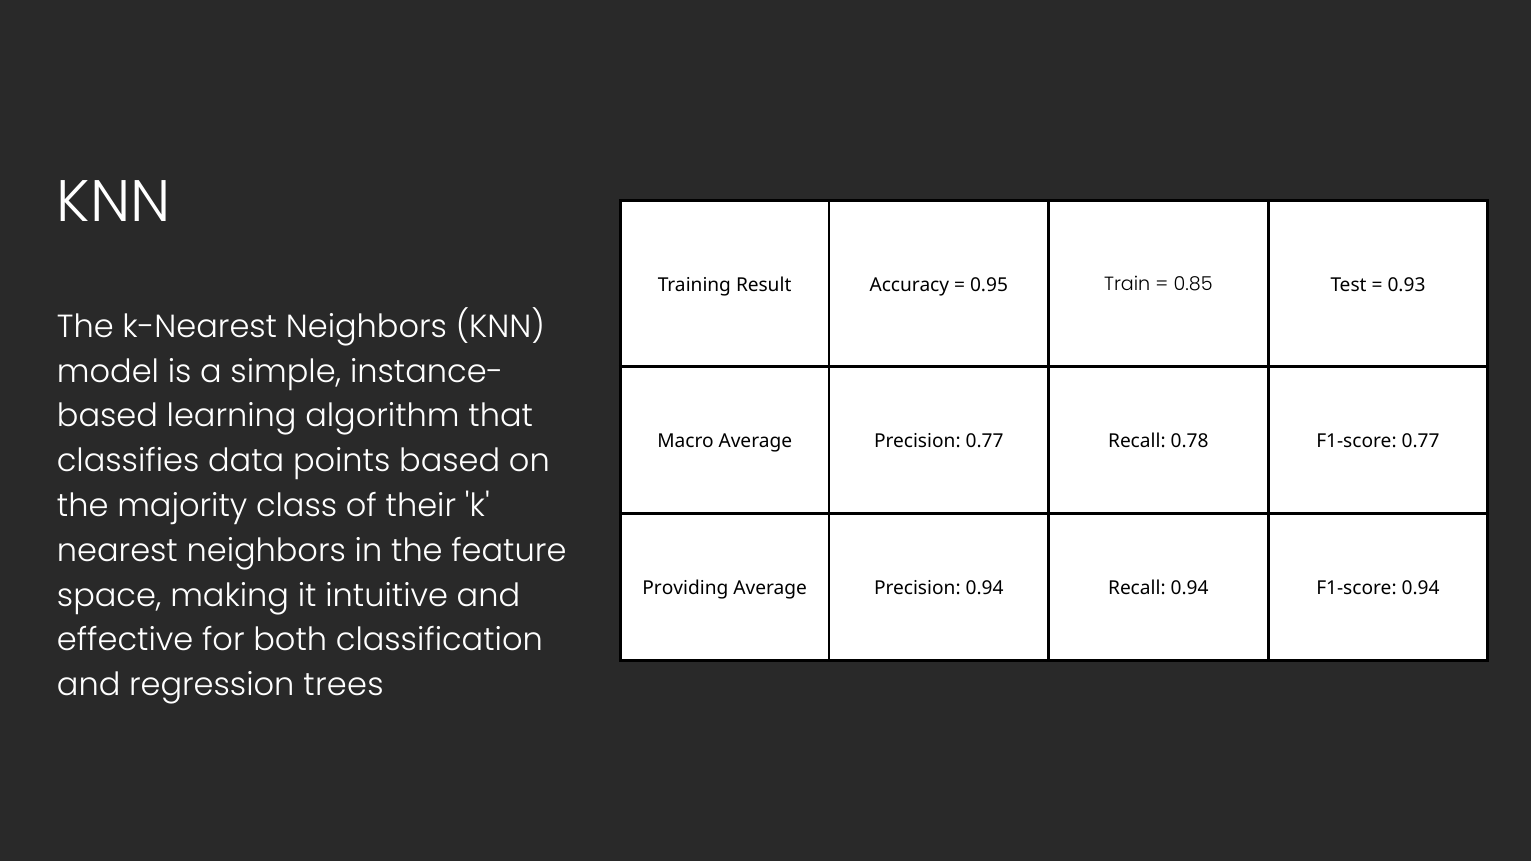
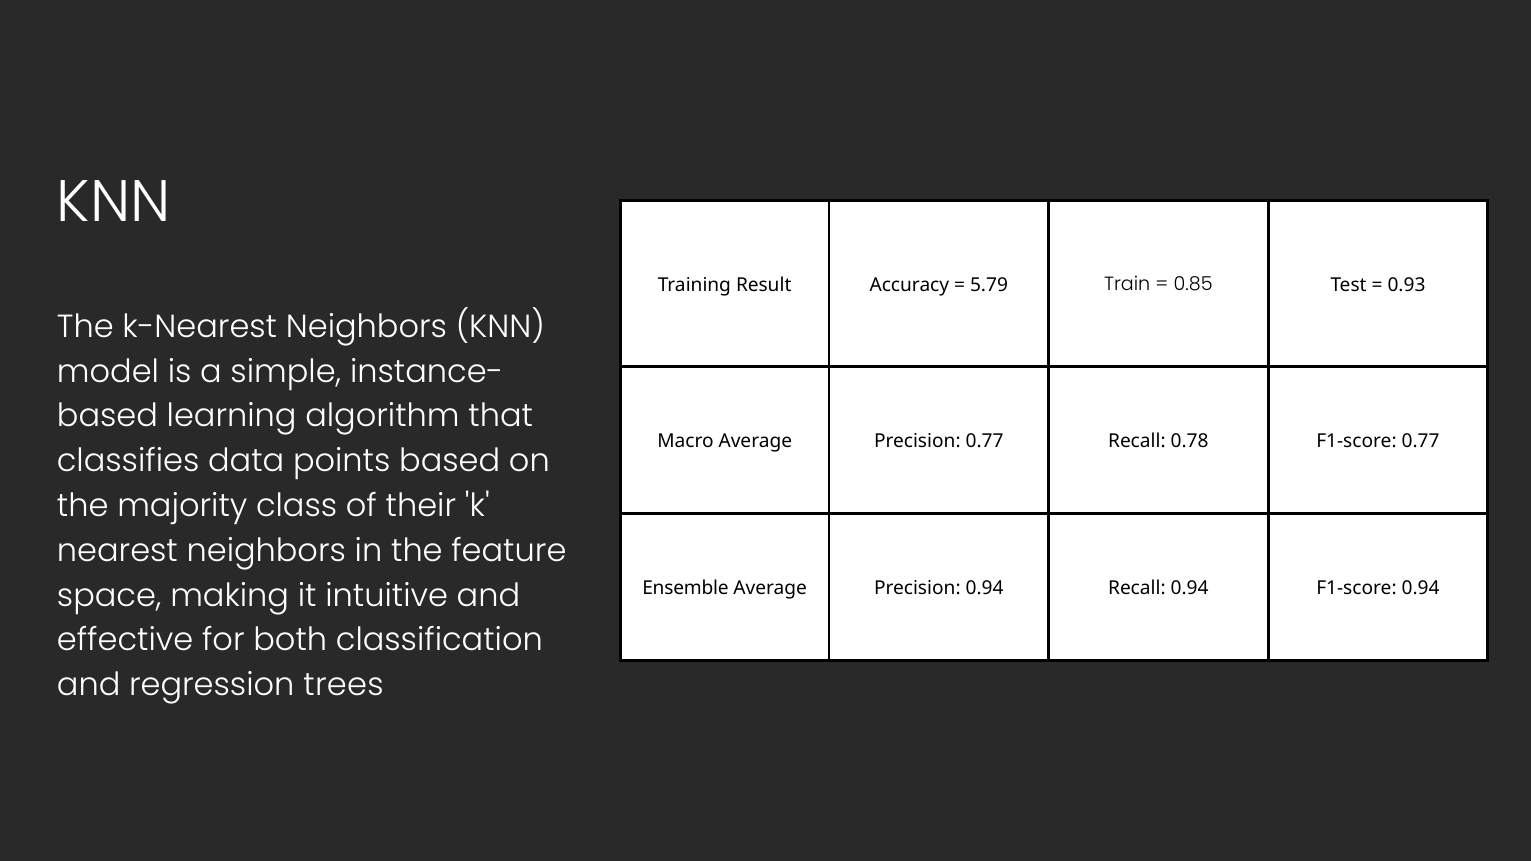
0.95: 0.95 -> 5.79
Providing: Providing -> Ensemble
